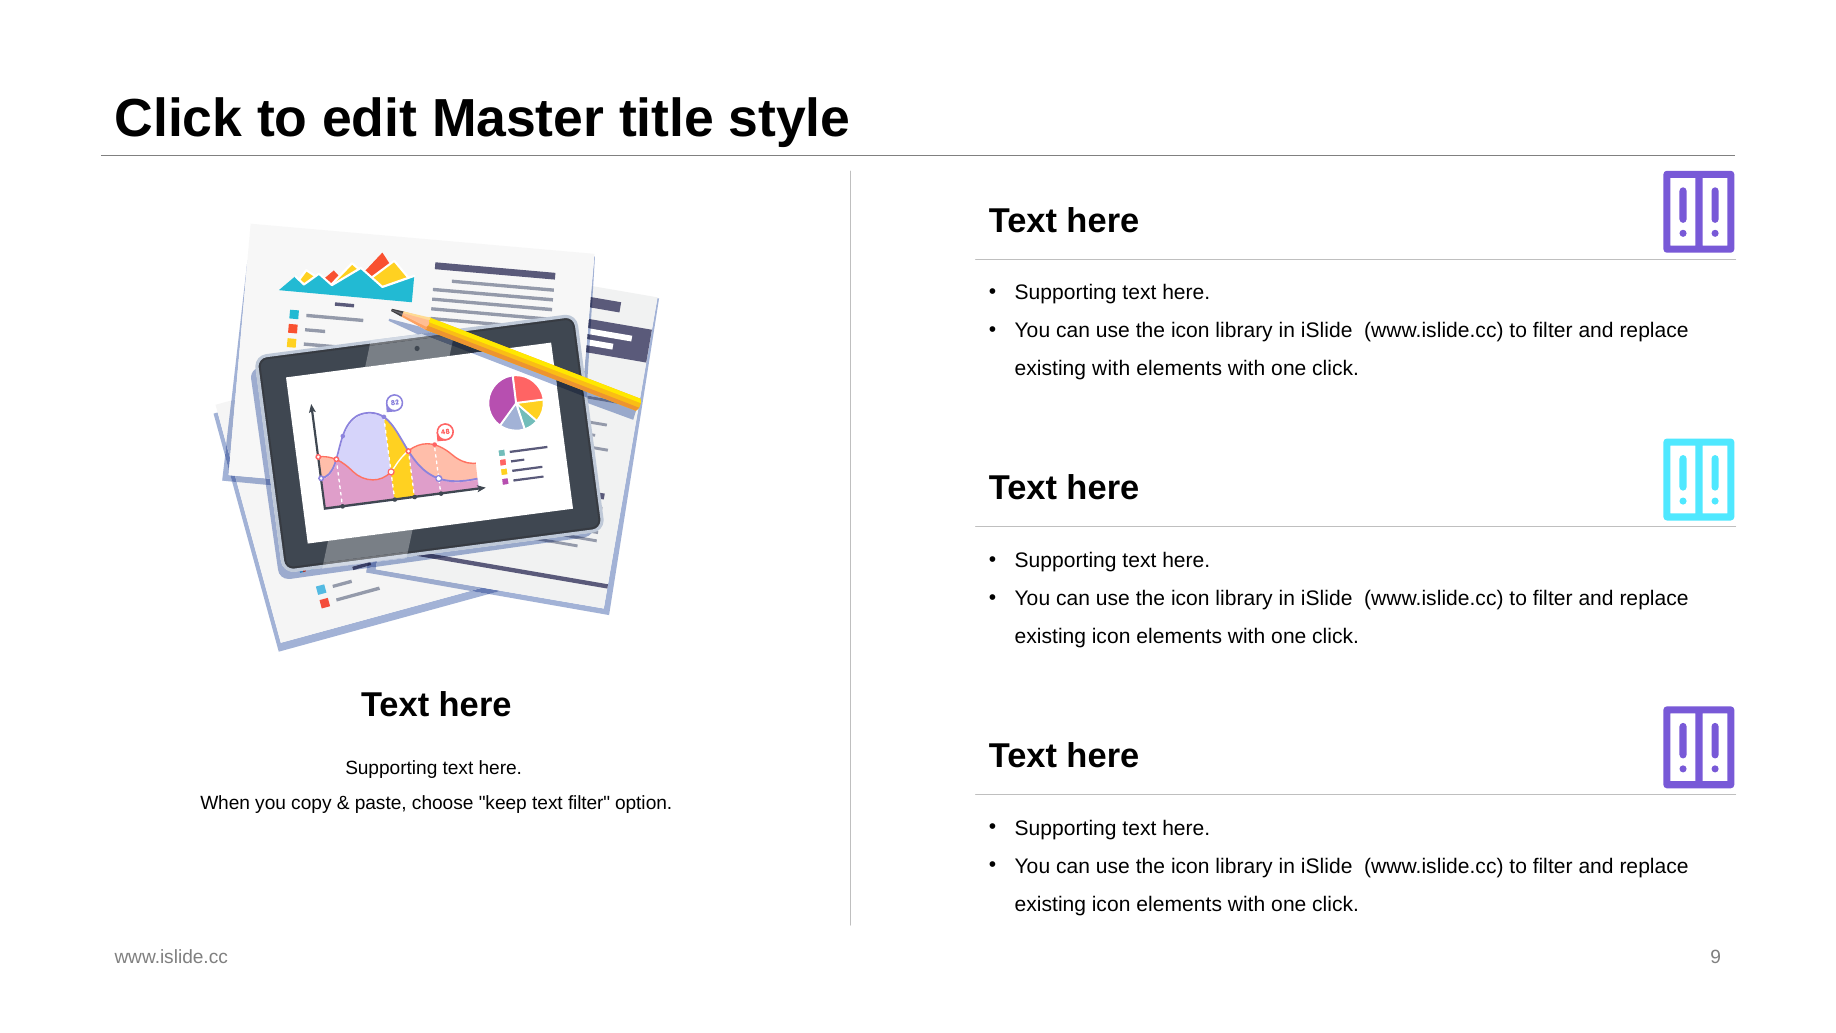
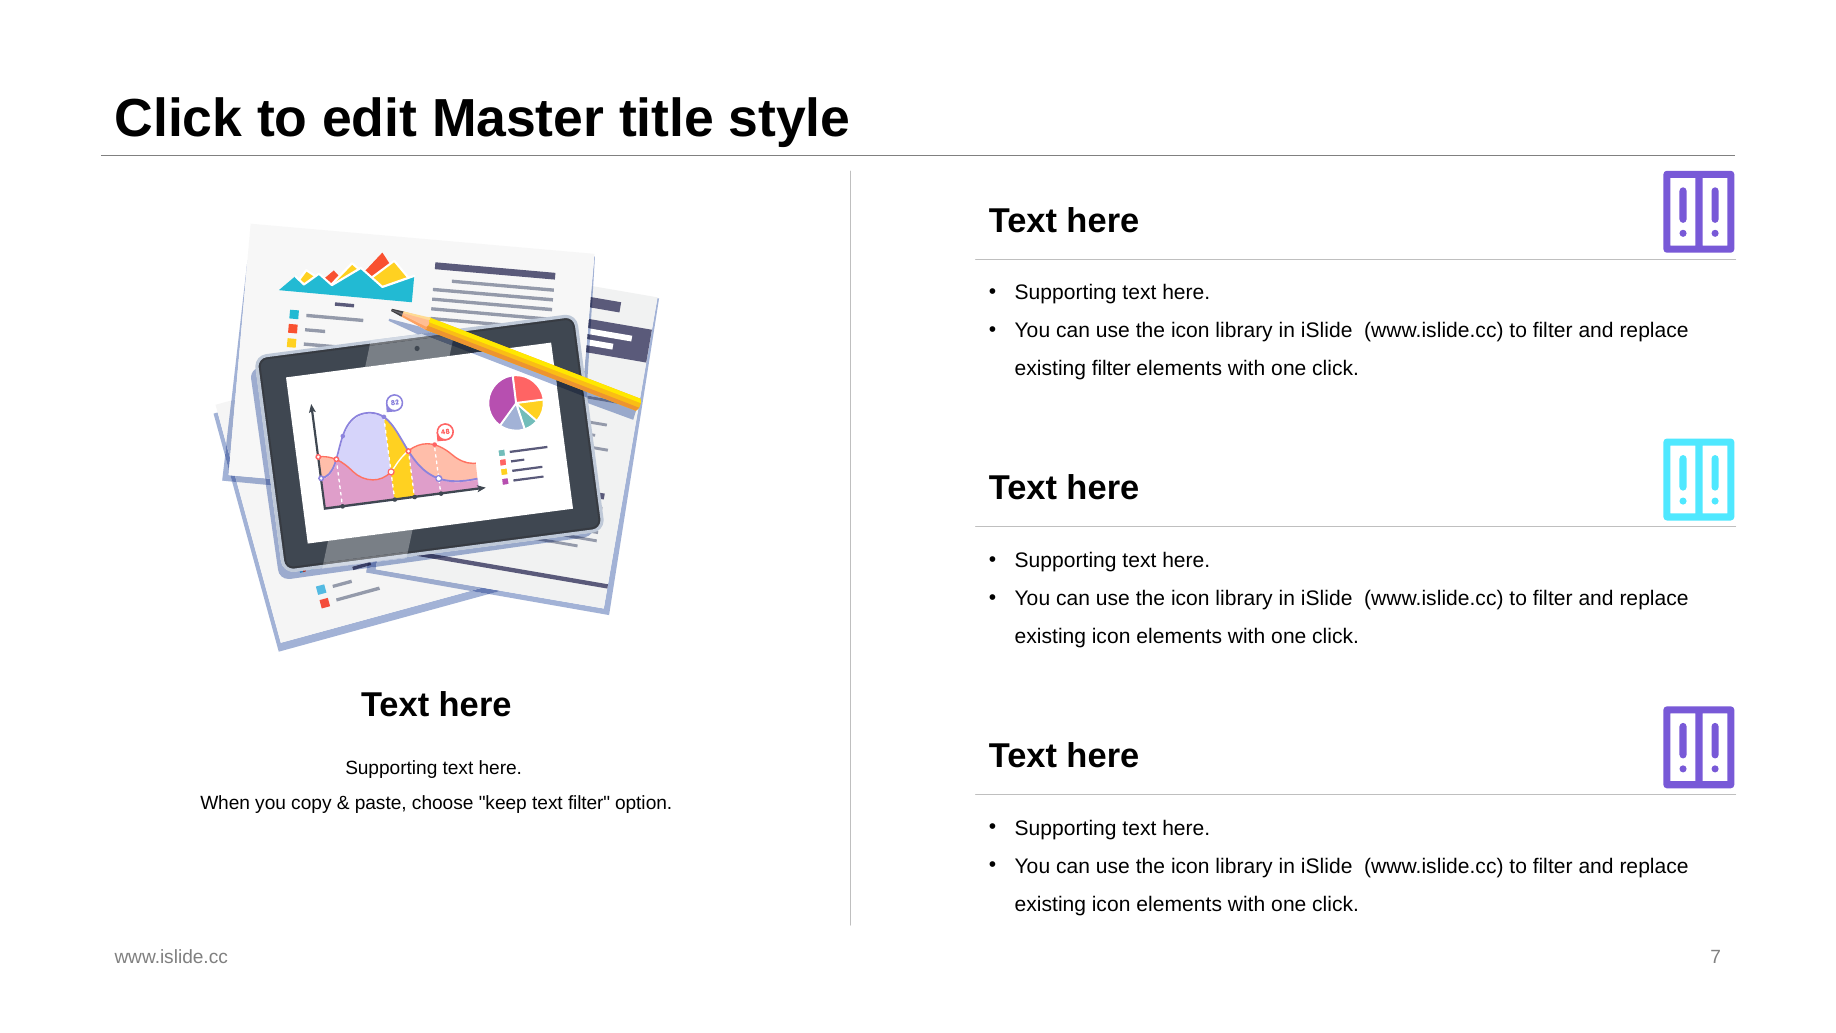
existing with: with -> filter
9: 9 -> 7
